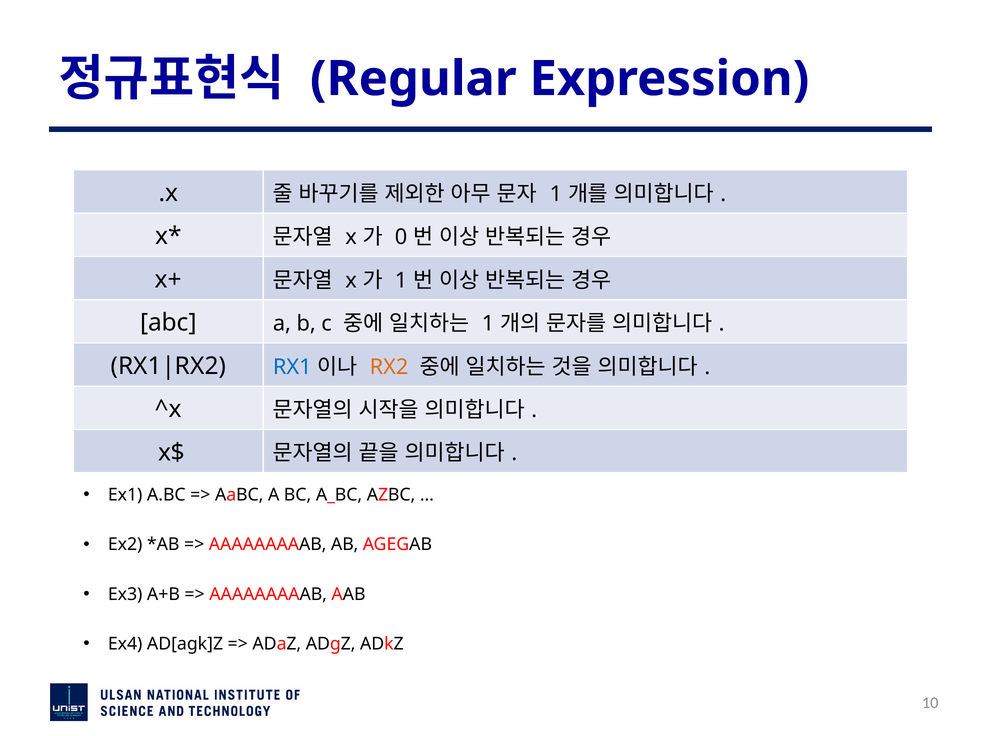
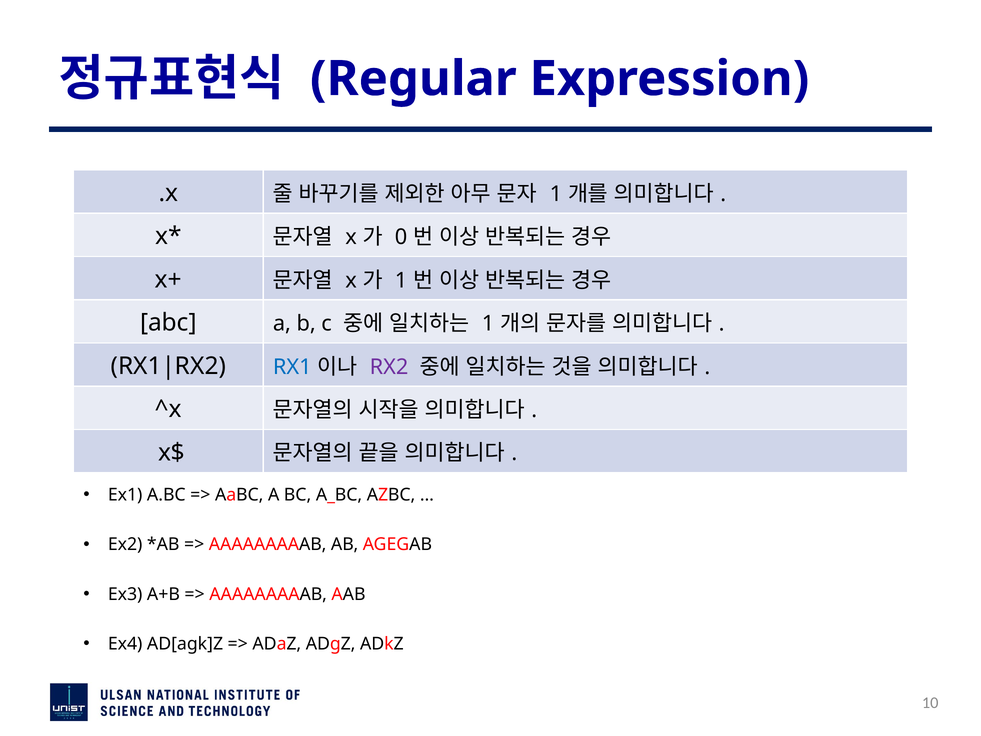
RX2 colour: orange -> purple
